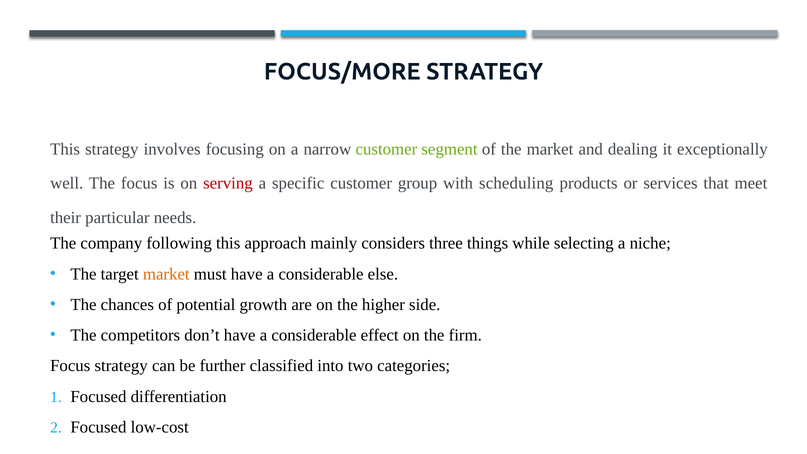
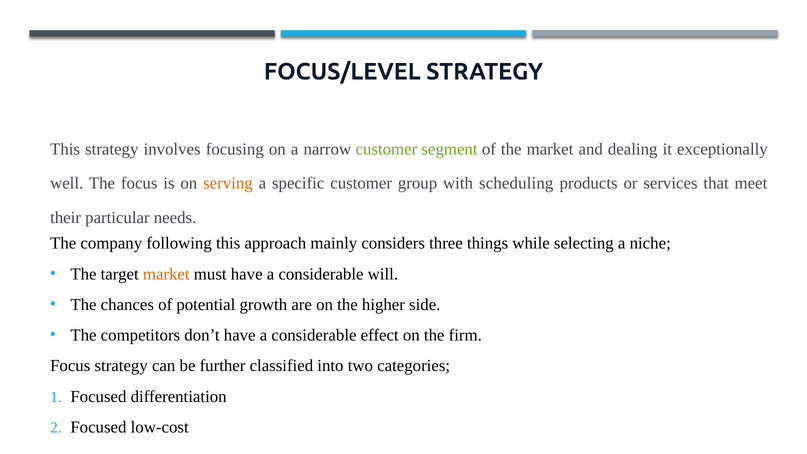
FOCUS/MORE: FOCUS/MORE -> FOCUS/LEVEL
serving colour: red -> orange
else: else -> will
